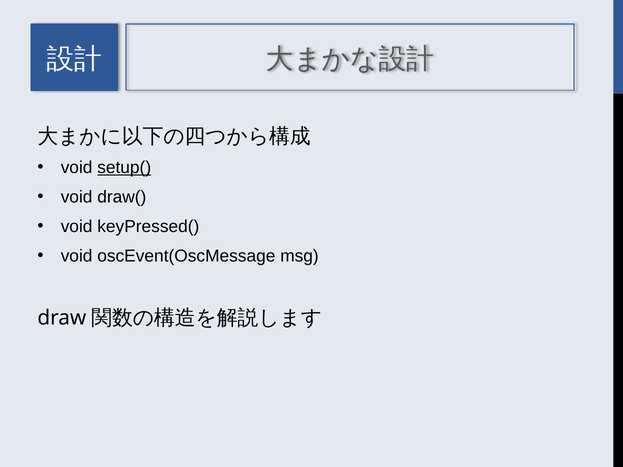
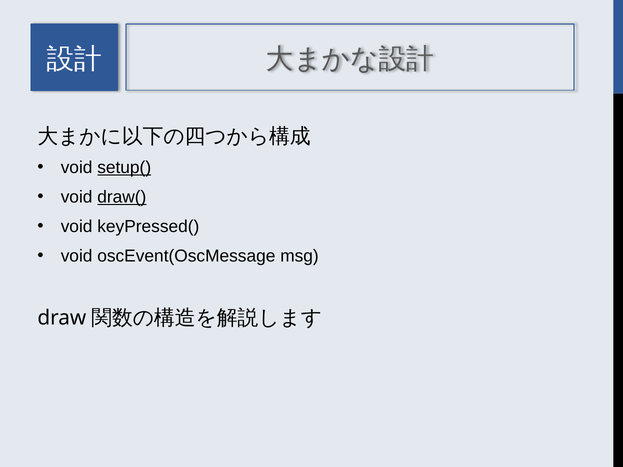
draw( underline: none -> present
